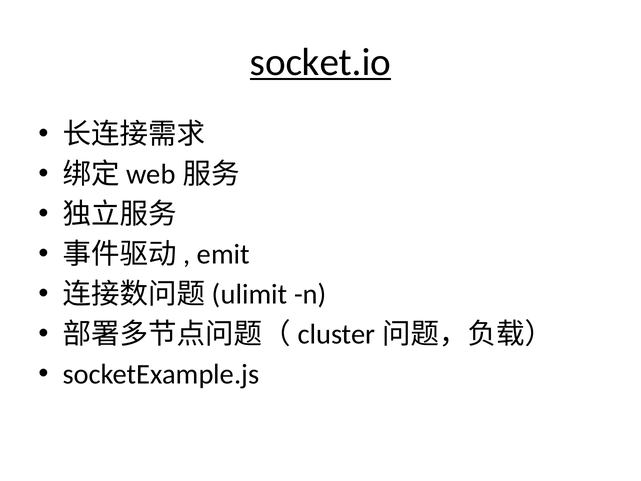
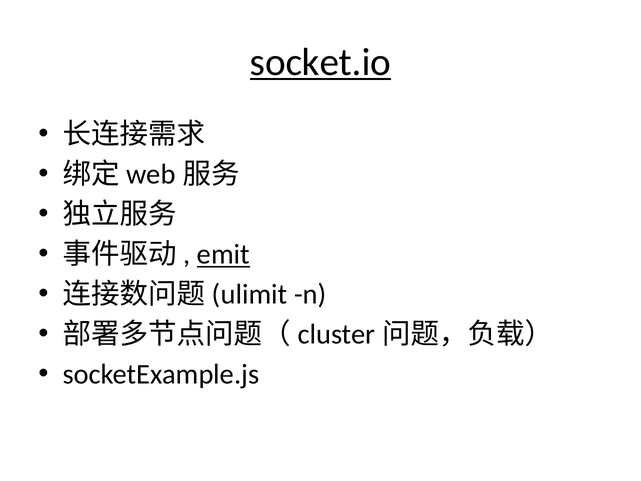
emit underline: none -> present
